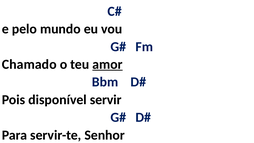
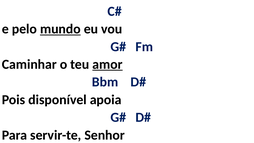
mundo underline: none -> present
Chamado: Chamado -> Caminhar
servir: servir -> apoia
